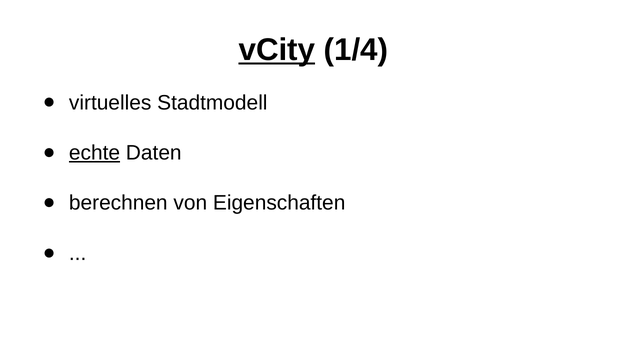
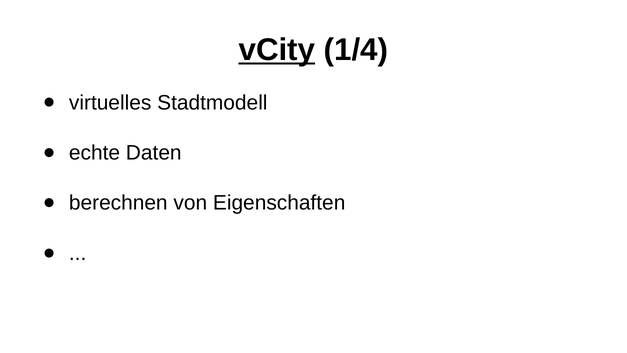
echte underline: present -> none
